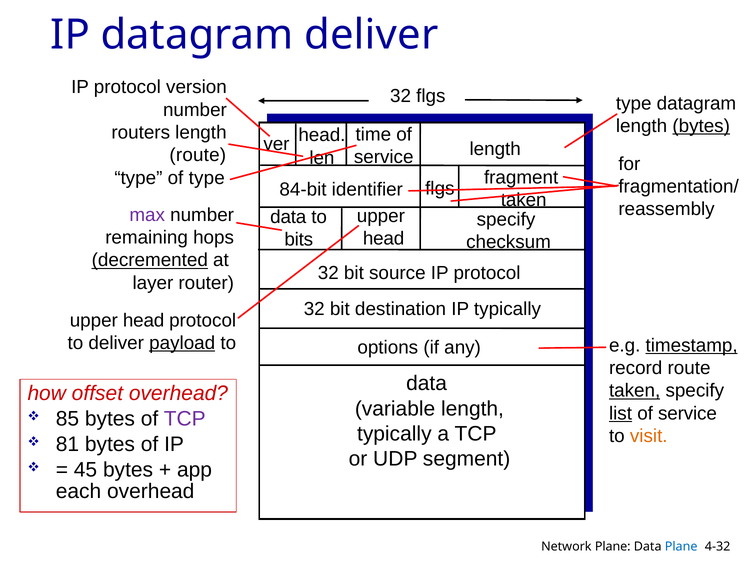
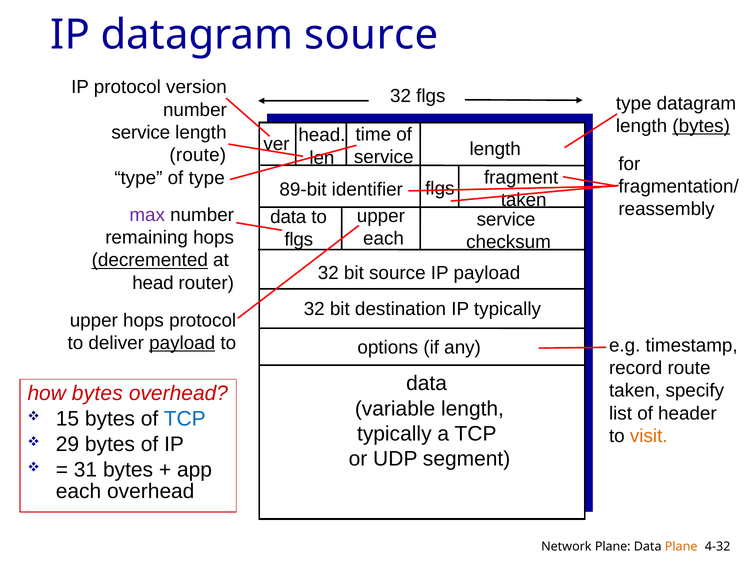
datagram deliver: deliver -> source
routers at (141, 132): routers -> service
84-bit: 84-bit -> 89-bit
specify at (506, 219): specify -> service
head at (384, 239): head -> each
bits at (299, 239): bits -> flgs
source IP protocol: protocol -> payload
layer at (153, 283): layer -> head
head at (144, 320): head -> hops
timestamp underline: present -> none
taken at (635, 390) underline: present -> none
how offset: offset -> bytes
list underline: present -> none
service at (687, 413): service -> header
85: 85 -> 15
TCP at (185, 418) colour: purple -> blue
81: 81 -> 29
45: 45 -> 31
Plane at (681, 546) colour: blue -> orange
